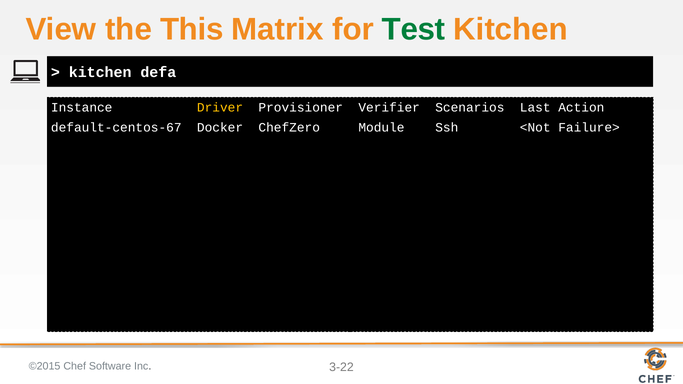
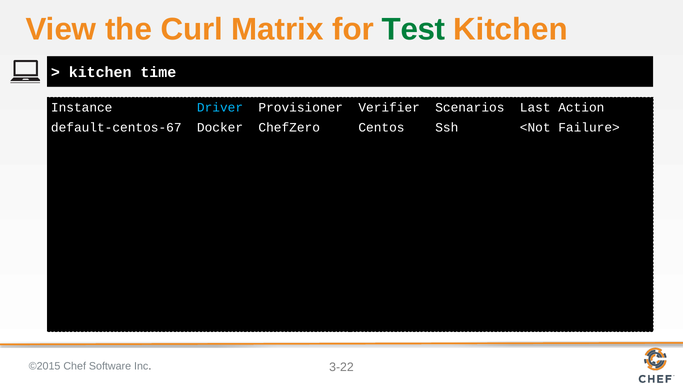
This: This -> Curl
defa: defa -> time
Driver colour: yellow -> light blue
Module: Module -> Centos
